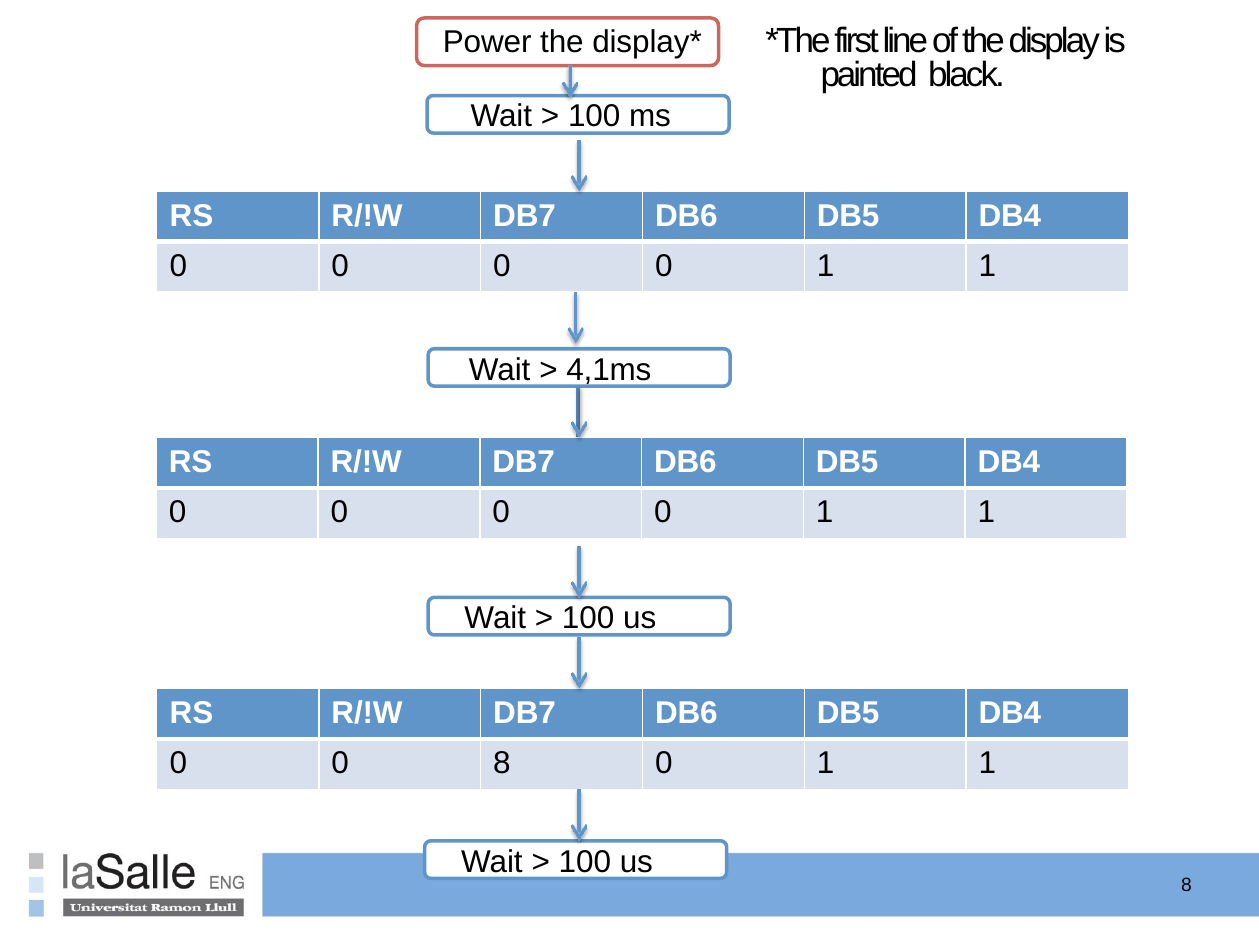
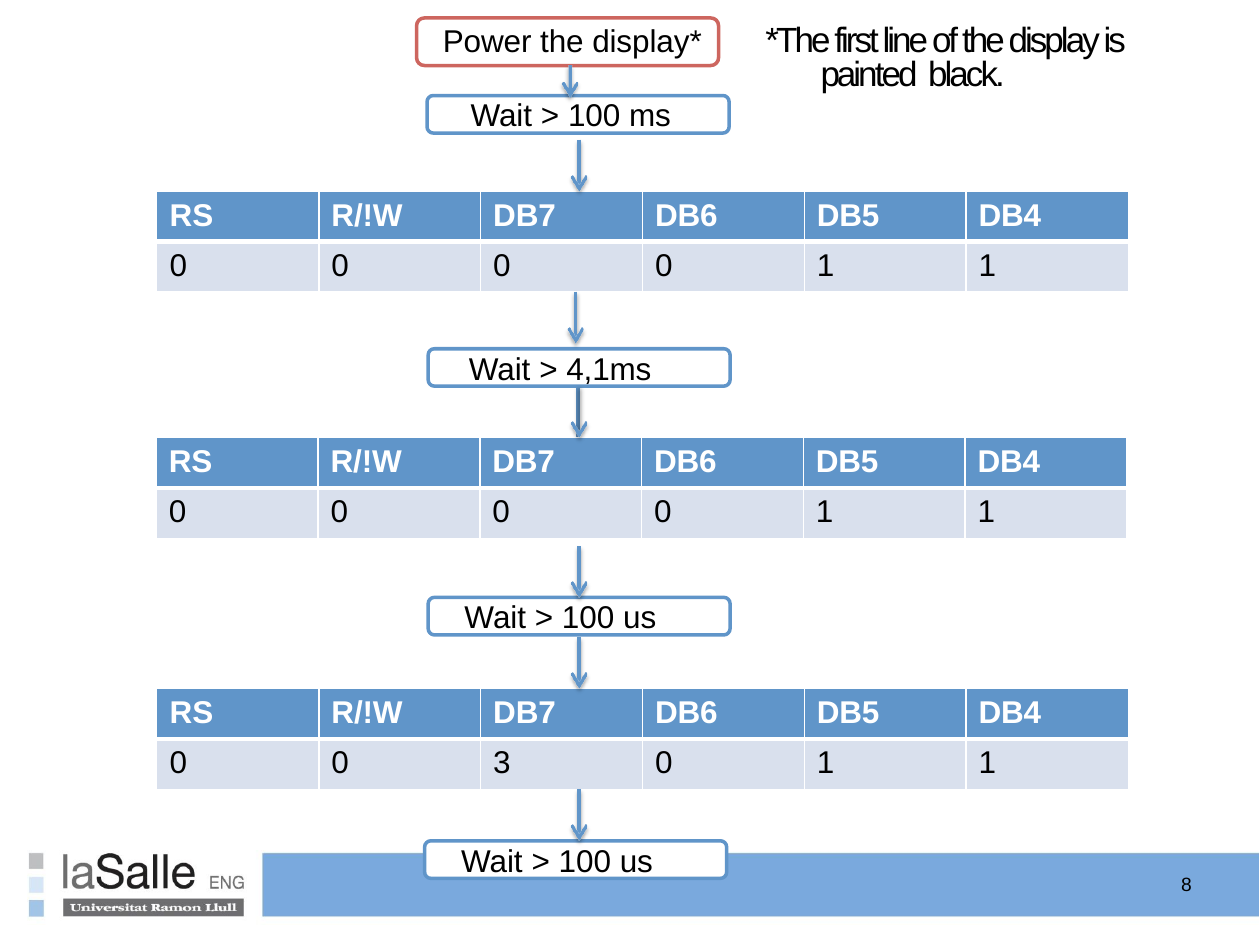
0 8: 8 -> 3
